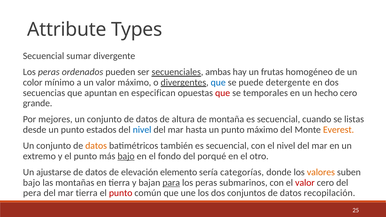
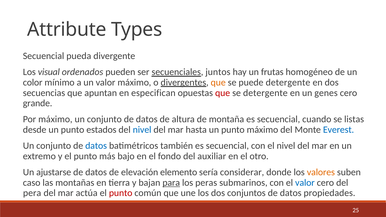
sumar: sumar -> pueda
peras at (49, 72): peras -> visual
ambas: ambas -> juntos
que at (218, 82) colour: blue -> orange
se temporales: temporales -> detergente
hecho: hecho -> genes
Por mejores: mejores -> máximo
Everest colour: orange -> blue
datos at (96, 146) colour: orange -> blue
bajo at (126, 156) underline: present -> none
porqué: porqué -> auxiliar
categorías: categorías -> considerar
bajo at (32, 183): bajo -> caso
valor at (305, 183) colour: red -> blue
mar tierra: tierra -> actúa
recopilación: recopilación -> propiedades
